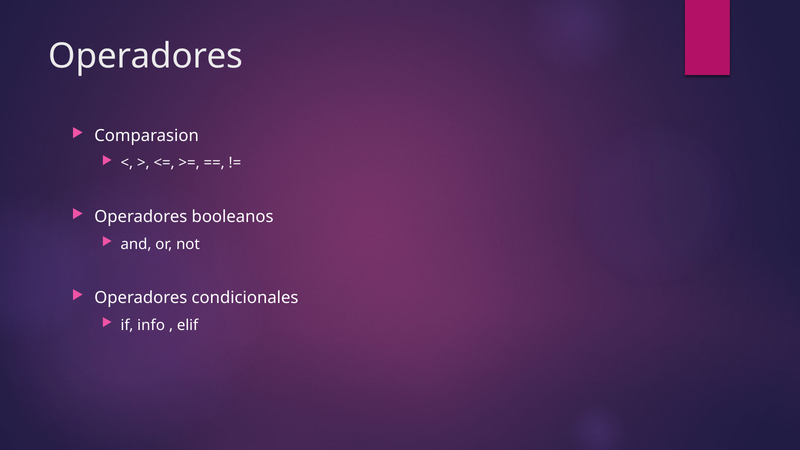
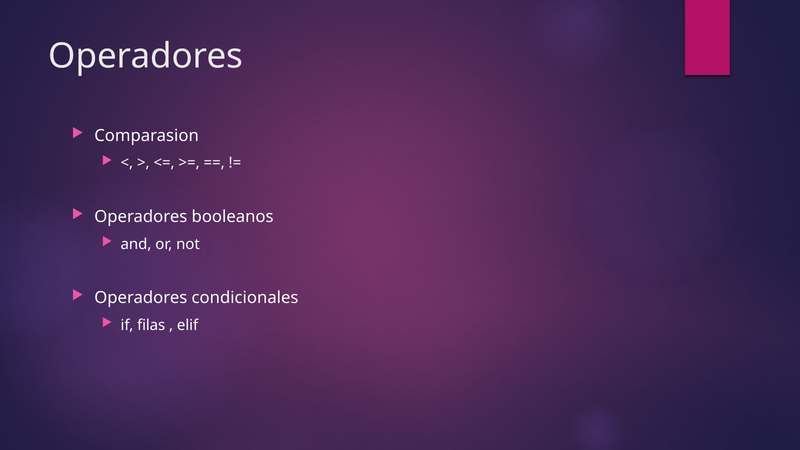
info: info -> filas
